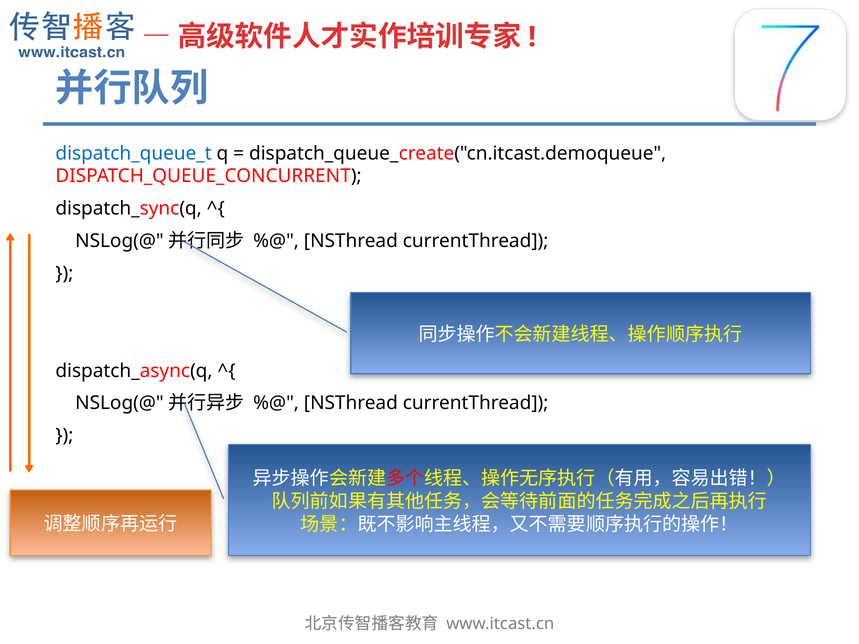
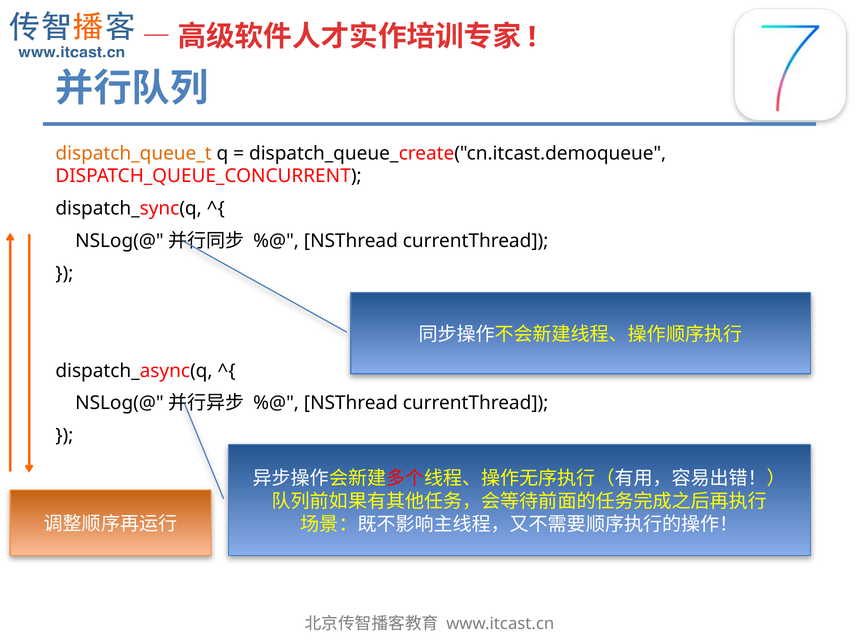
dispatch_queue_t colour: blue -> orange
